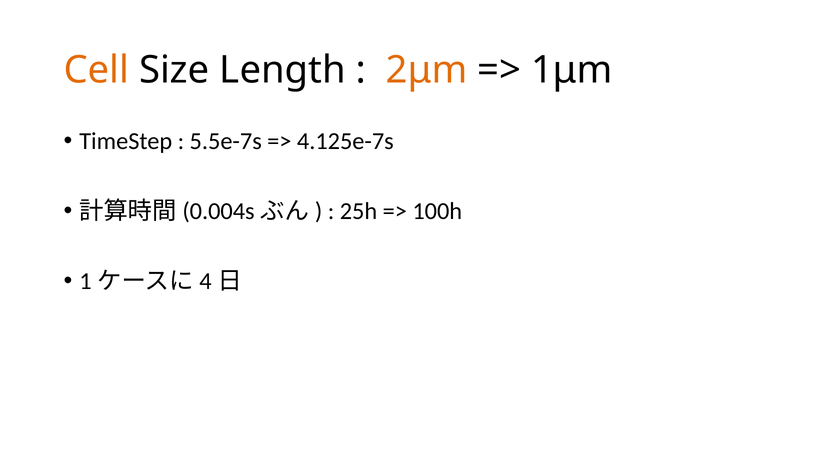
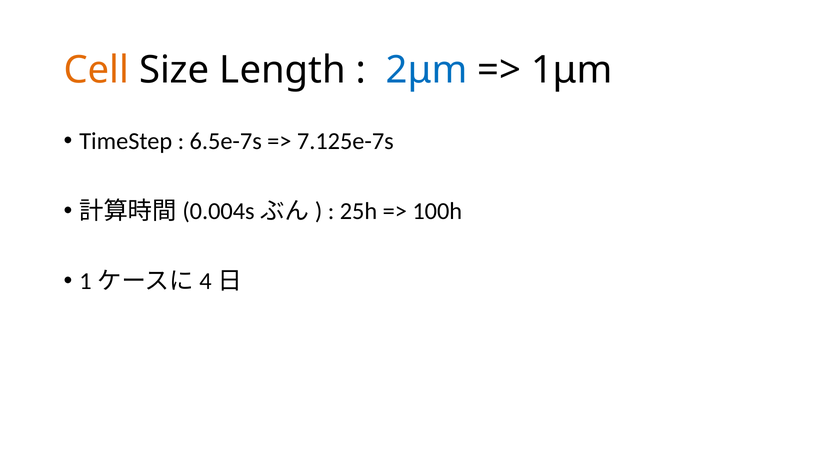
2μm colour: orange -> blue
5.5e-7s: 5.5e-7s -> 6.5e-7s
4.125e-7s: 4.125e-7s -> 7.125e-7s
